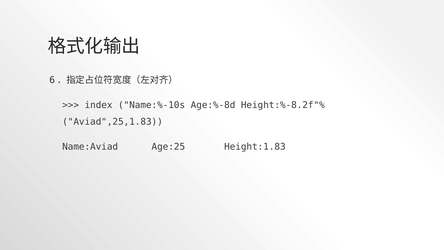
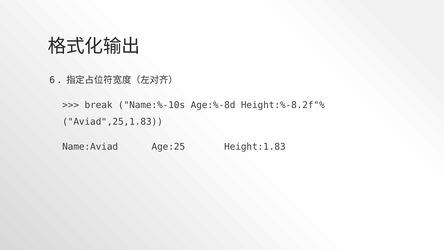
index: index -> break
